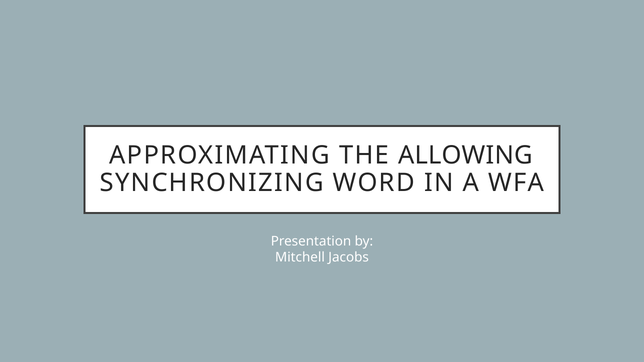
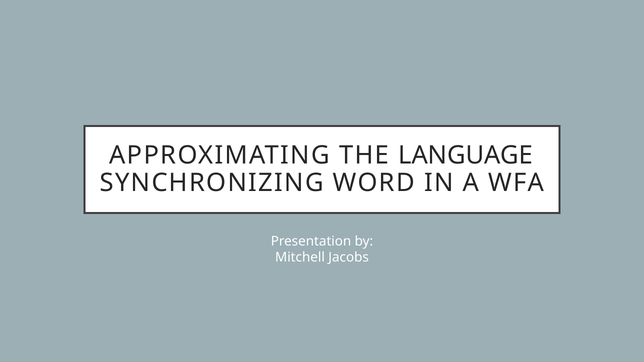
ALLOWING: ALLOWING -> LANGUAGE
